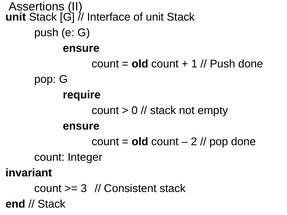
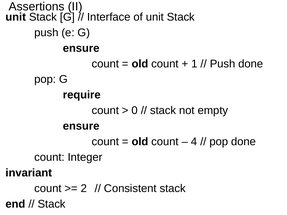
2: 2 -> 4
3: 3 -> 2
